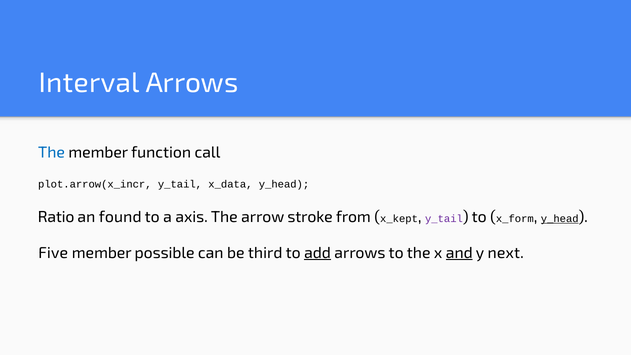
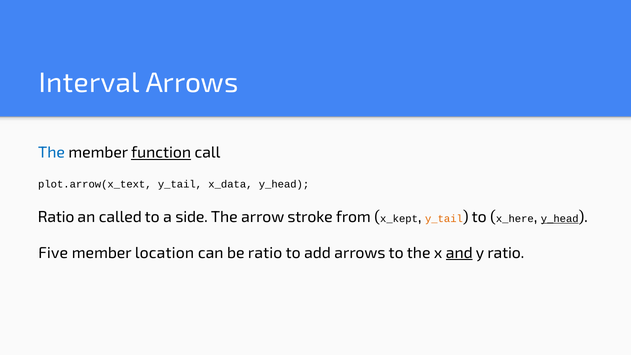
function underline: none -> present
plot.arrow(x_incr: plot.arrow(x_incr -> plot.arrow(x_text
found: found -> called
axis: axis -> side
y_tail at (444, 219) colour: purple -> orange
x_form: x_form -> x_here
possible: possible -> location
be third: third -> ratio
add underline: present -> none
y next: next -> ratio
